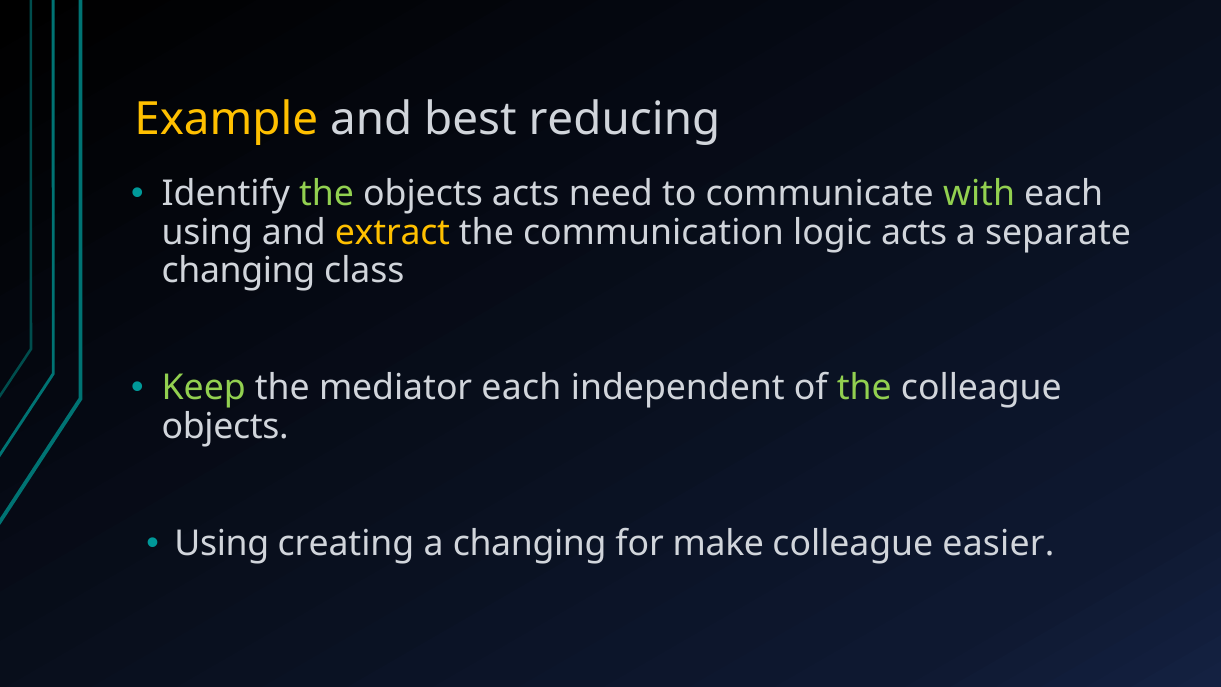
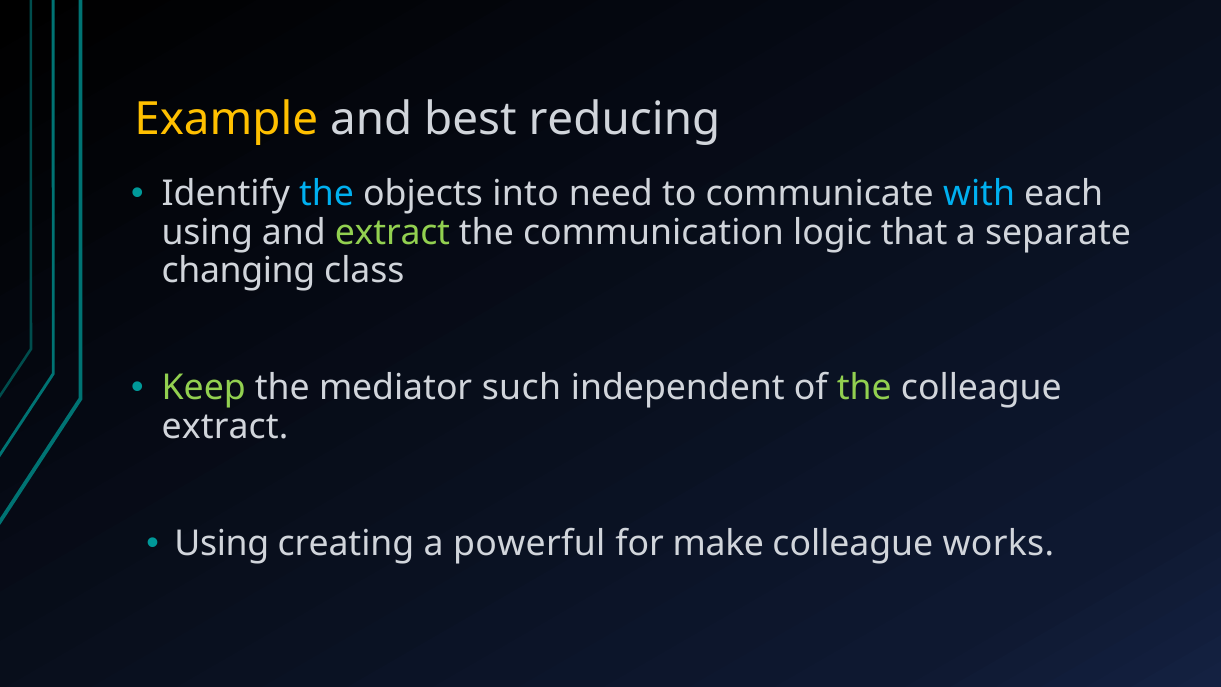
the at (327, 194) colour: light green -> light blue
objects acts: acts -> into
with colour: light green -> light blue
extract at (392, 232) colour: yellow -> light green
logic acts: acts -> that
mediator each: each -> such
objects at (225, 427): objects -> extract
a changing: changing -> powerful
easier: easier -> works
